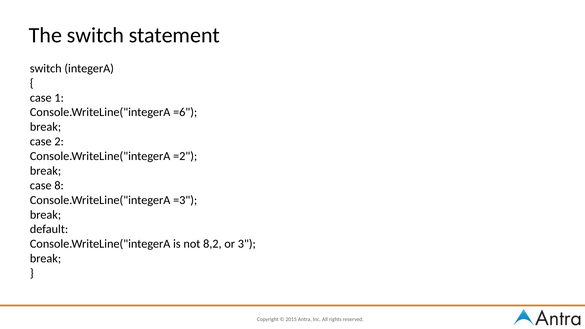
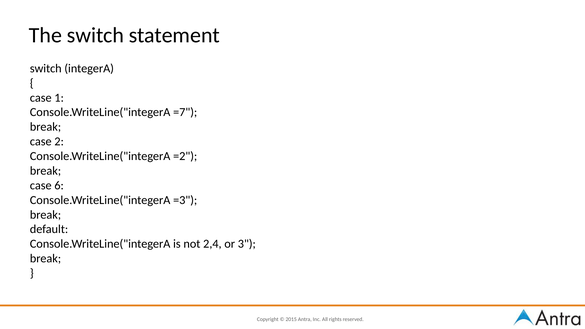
=6: =6 -> =7
8: 8 -> 6
8,2: 8,2 -> 2,4
